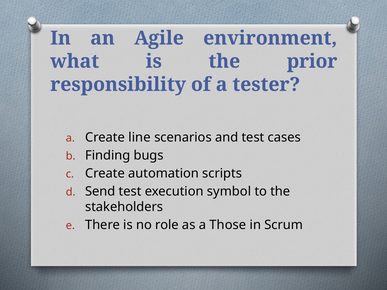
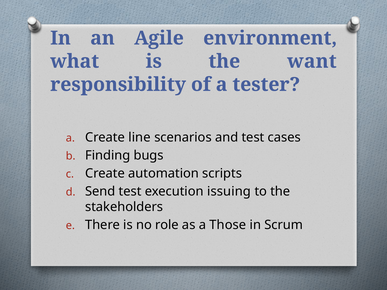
prior: prior -> want
symbol: symbol -> issuing
